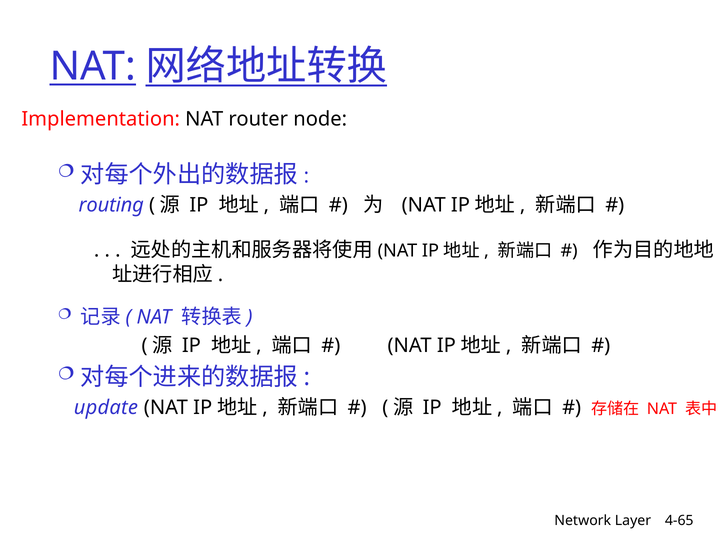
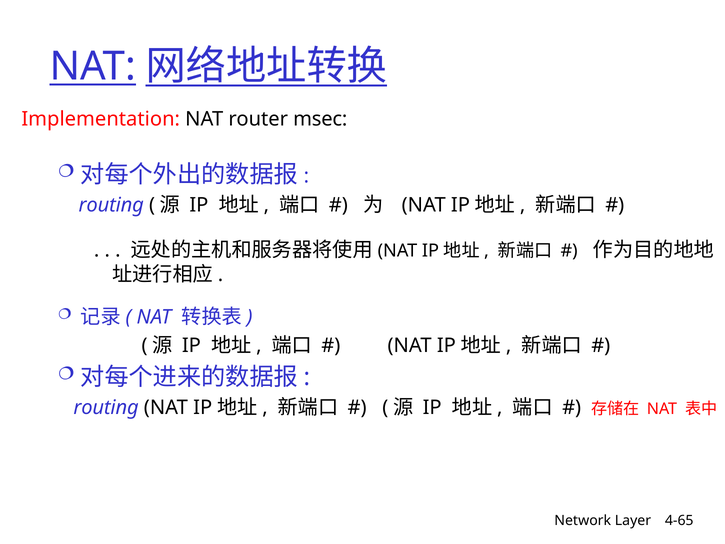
node: node -> msec
update at (106, 407): update -> routing
